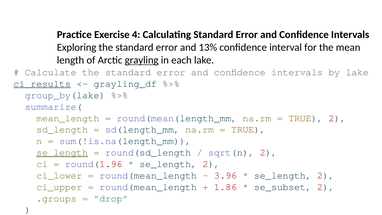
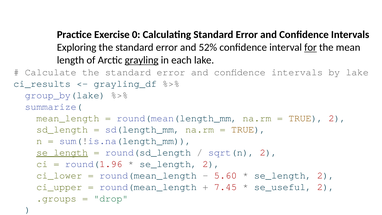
4: 4 -> 0
13%: 13% -> 52%
for underline: none -> present
ci_results at (42, 84) underline: present -> none
3.96: 3.96 -> 5.60
1.86: 1.86 -> 7.45
se_subset: se_subset -> se_useful
